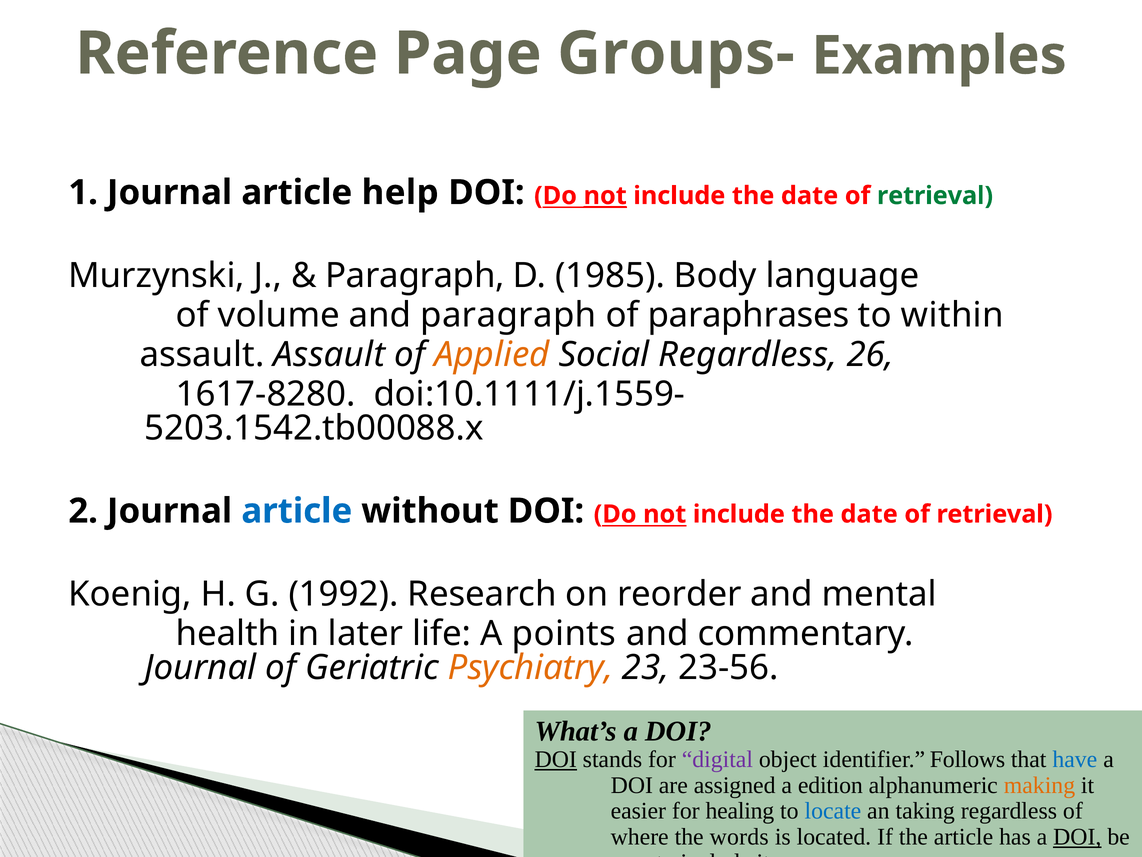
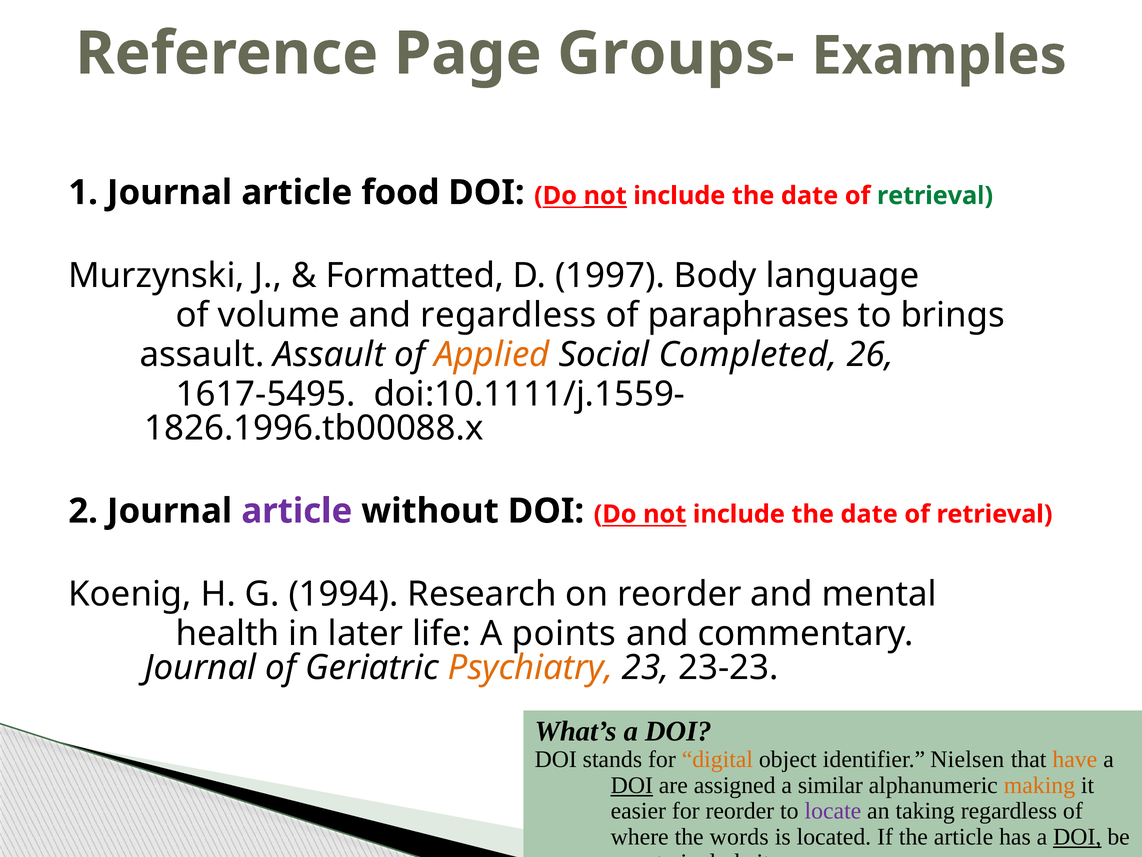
help: help -> food
Paragraph at (415, 275): Paragraph -> Formatted
1985: 1985 -> 1997
and paragraph: paragraph -> regardless
within: within -> brings
Social Regardless: Regardless -> Completed
1617-8280: 1617-8280 -> 1617-5495
5203.1542.tb00088.x: 5203.1542.tb00088.x -> 1826.1996.tb00088.x
article at (297, 511) colour: blue -> purple
1992: 1992 -> 1994
23-56: 23-56 -> 23-23
DOI at (556, 759) underline: present -> none
digital colour: purple -> orange
Follows: Follows -> Nielsen
have colour: blue -> orange
DOI at (632, 785) underline: none -> present
edition: edition -> similar
for healing: healing -> reorder
locate colour: blue -> purple
